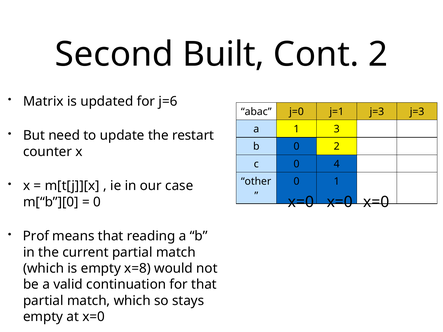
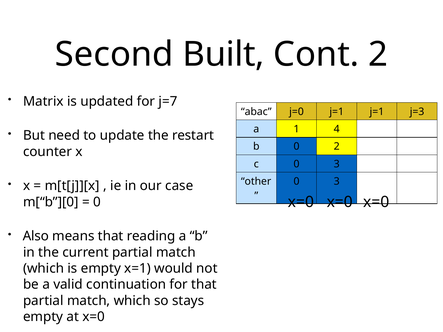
j=6: j=6 -> j=7
j=1 j=3: j=3 -> j=1
3: 3 -> 4
c 0 4: 4 -> 3
1 at (337, 182): 1 -> 3
Prof: Prof -> Also
x=8: x=8 -> x=1
